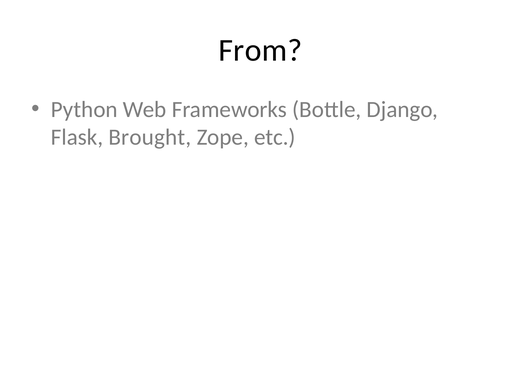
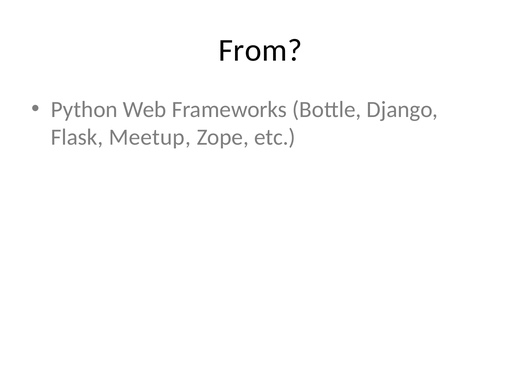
Brought: Brought -> Meetup
